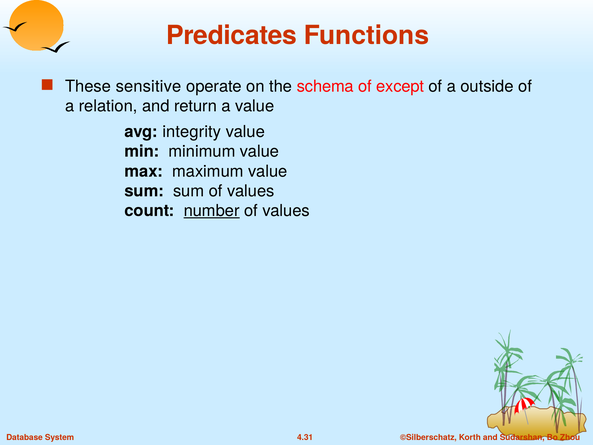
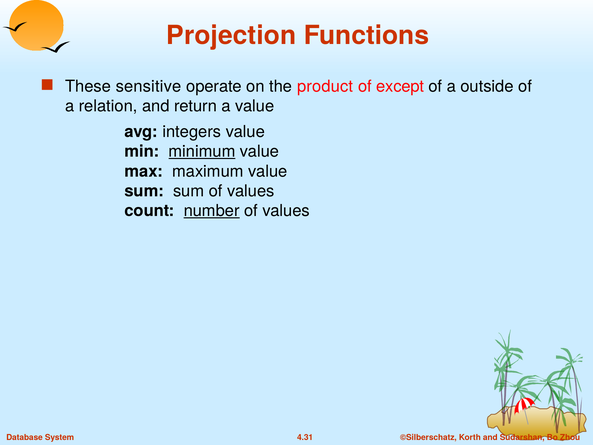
Predicates: Predicates -> Projection
schema: schema -> product
integrity: integrity -> integers
minimum underline: none -> present
